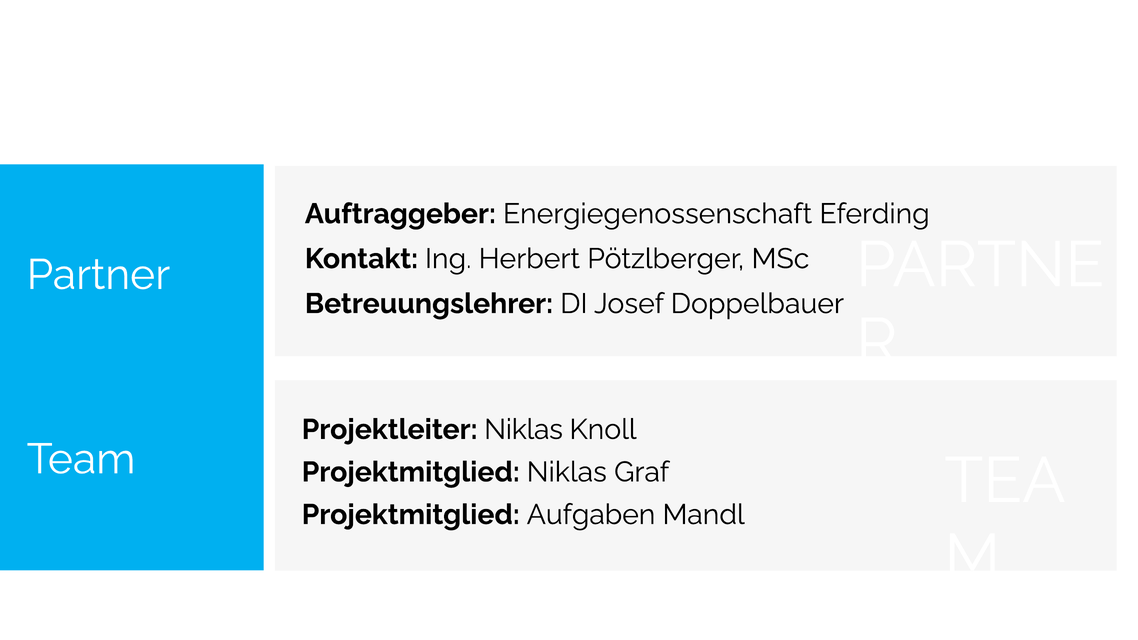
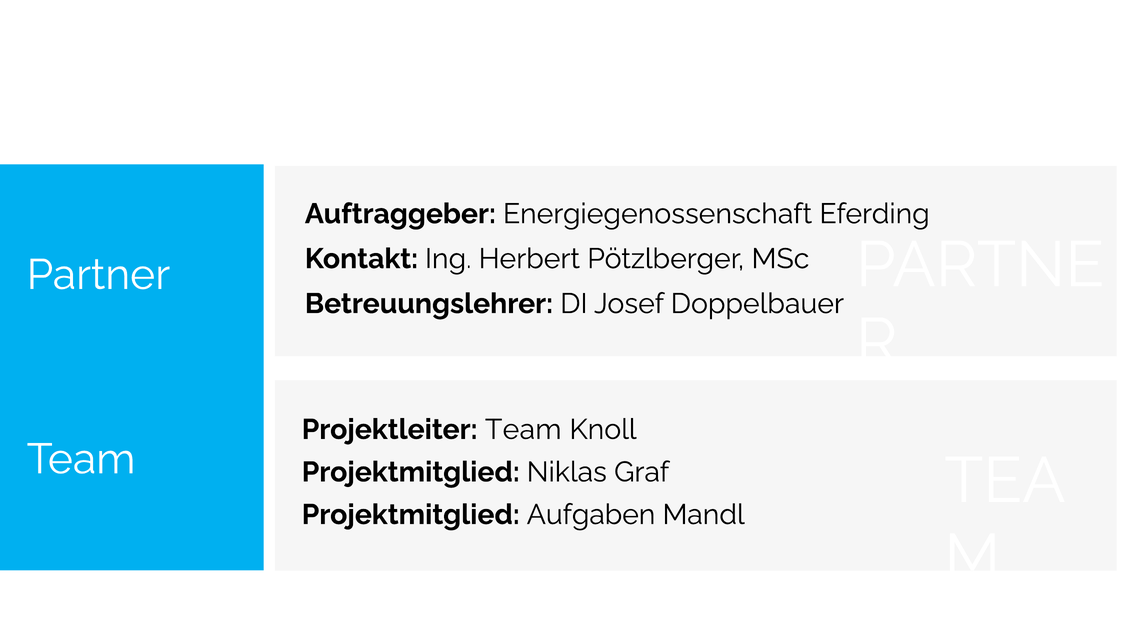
Projektleiter Niklas: Niklas -> Team
